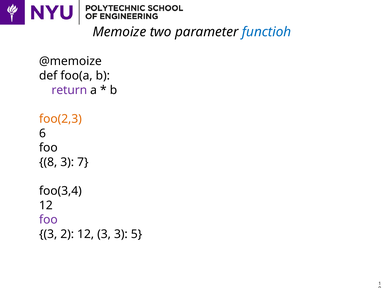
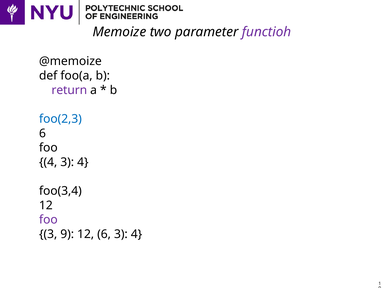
functioh colour: blue -> purple
foo(2,3 colour: orange -> blue
8 at (48, 162): 8 -> 4
7 at (83, 162): 7 -> 4
2: 2 -> 9
12 3: 3 -> 6
5 at (137, 234): 5 -> 4
